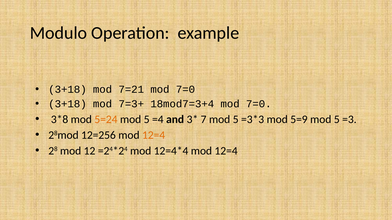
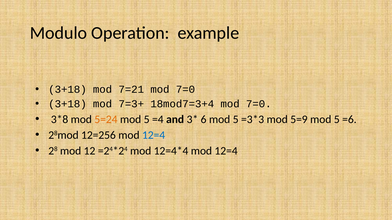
7: 7 -> 6
=3: =3 -> =6
12=4 at (154, 135) colour: orange -> blue
